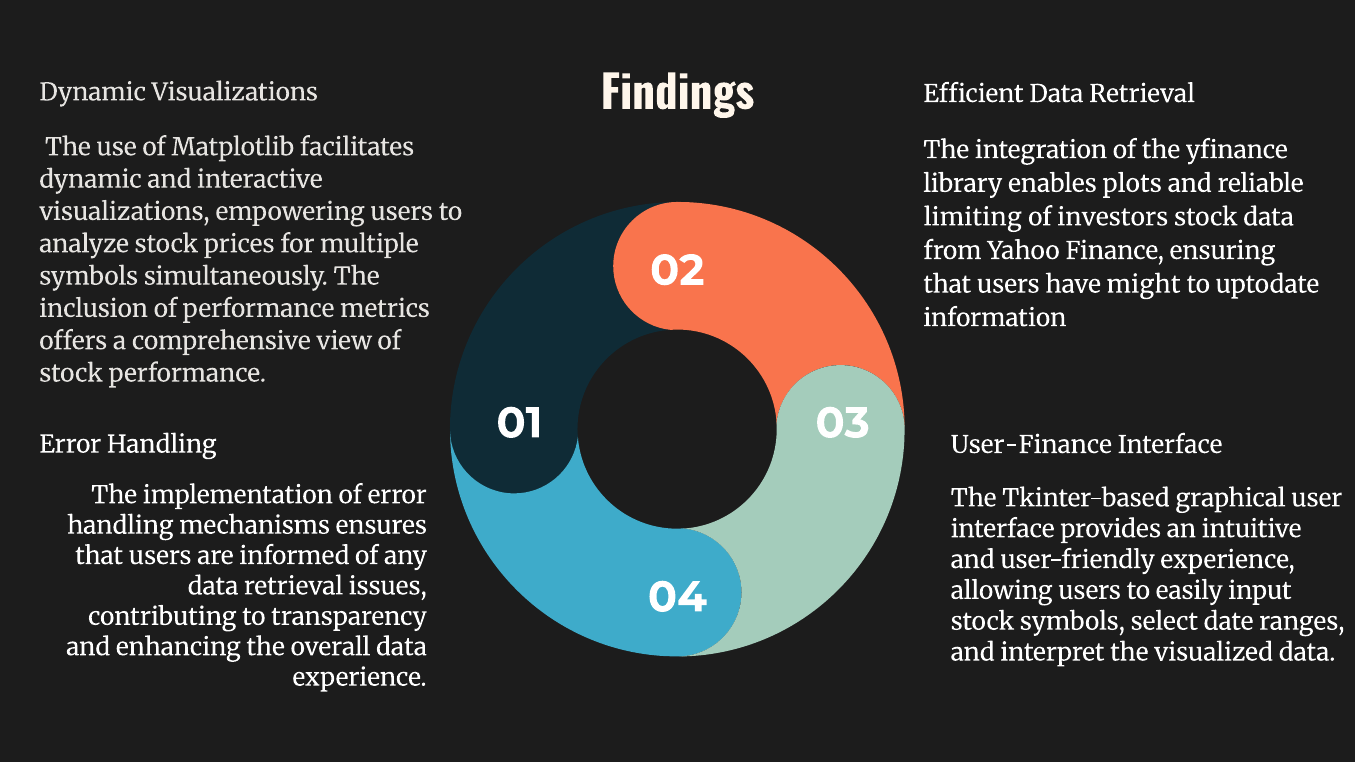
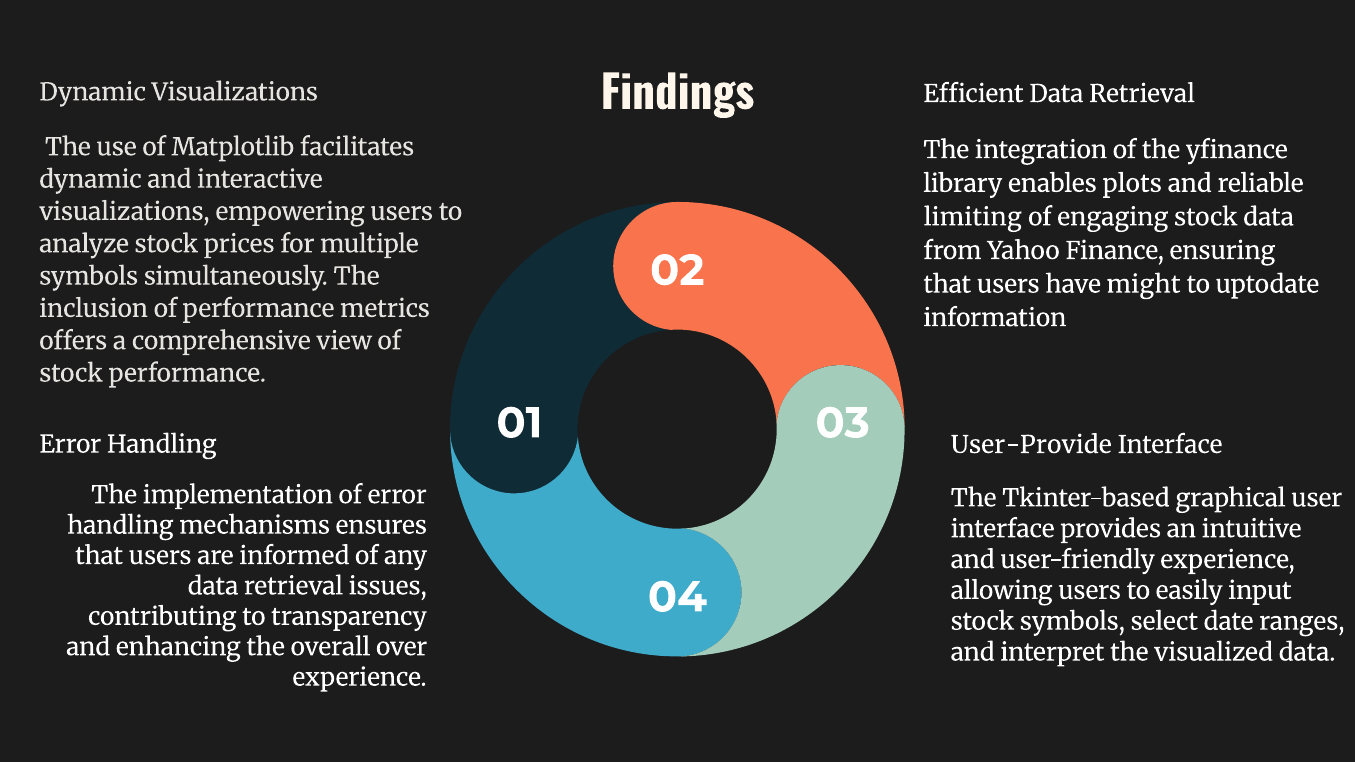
investors: investors -> engaging
User-Finance: User-Finance -> User-Provide
overall data: data -> over
